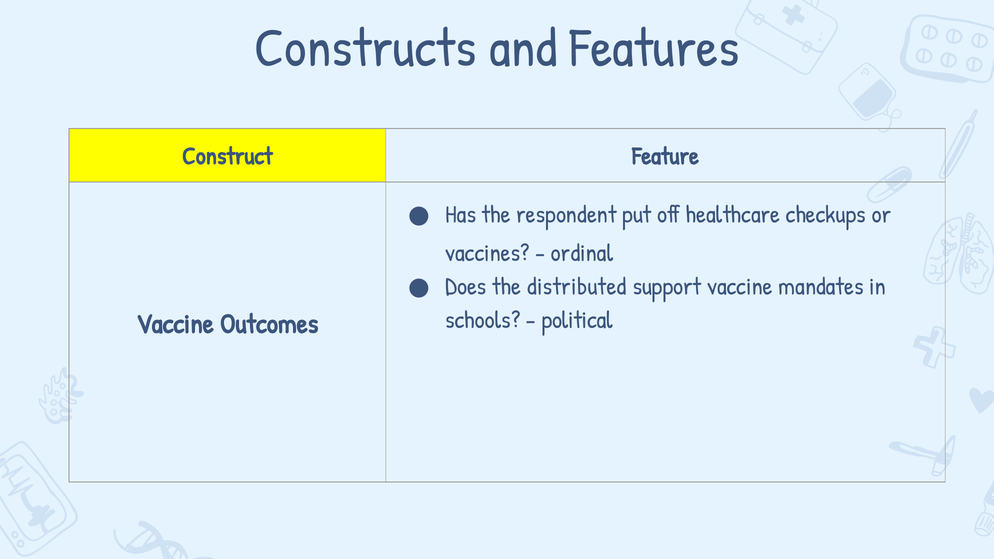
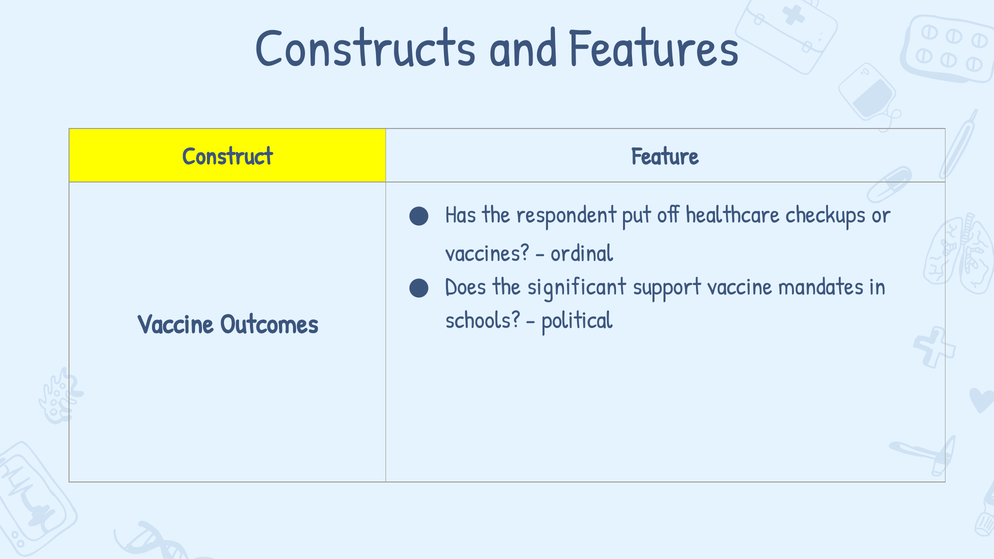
distributed: distributed -> significant
